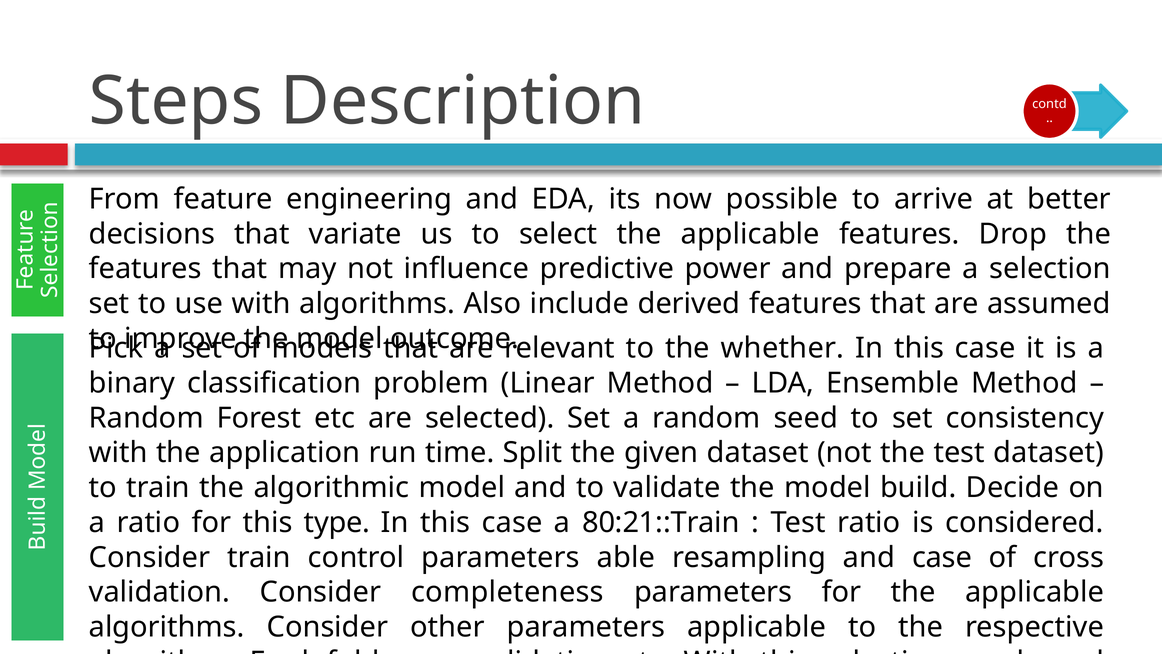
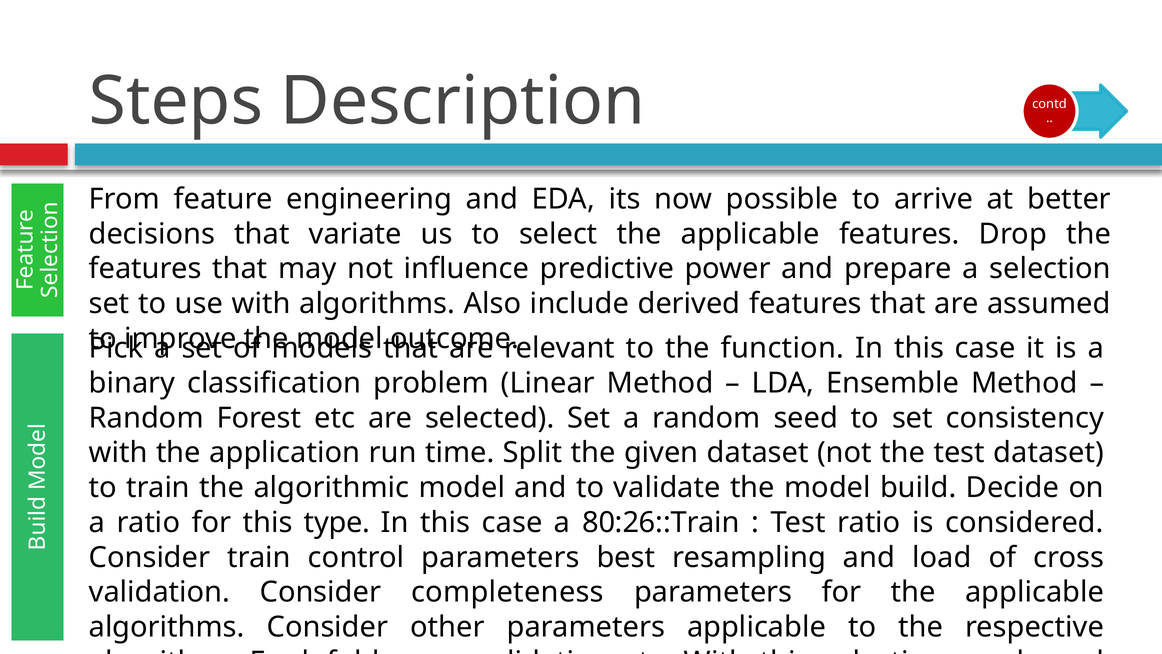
whether: whether -> function
80:21::Train: 80:21::Train -> 80:26::Train
able: able -> best
and case: case -> load
